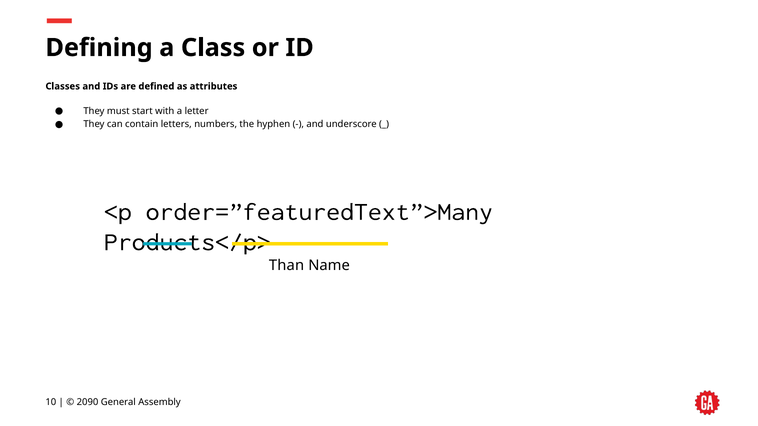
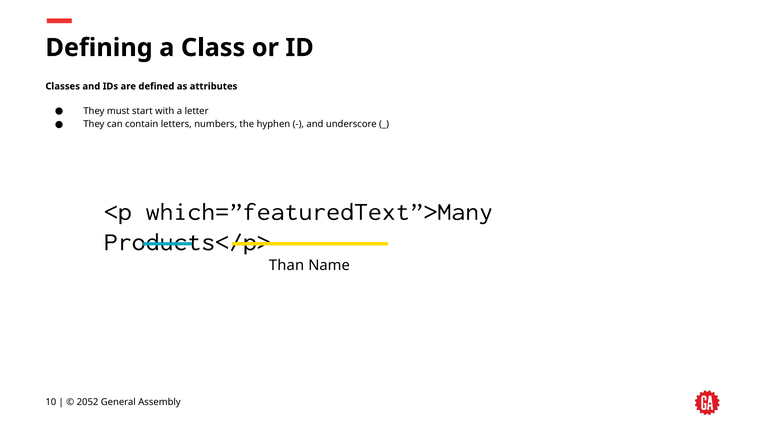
order=”featuredText”>Many: order=”featuredText”>Many -> which=”featuredText”>Many
2090: 2090 -> 2052
